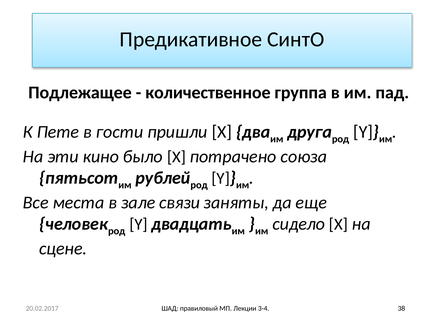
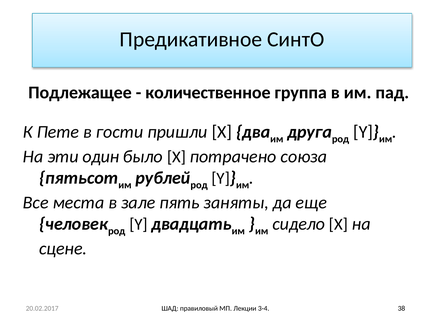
кино: кино -> один
связи: связи -> пять
